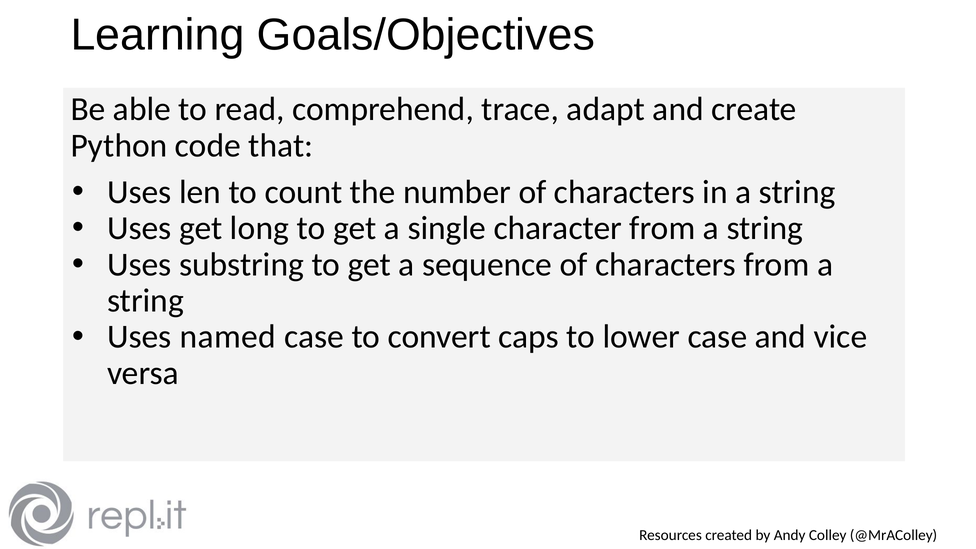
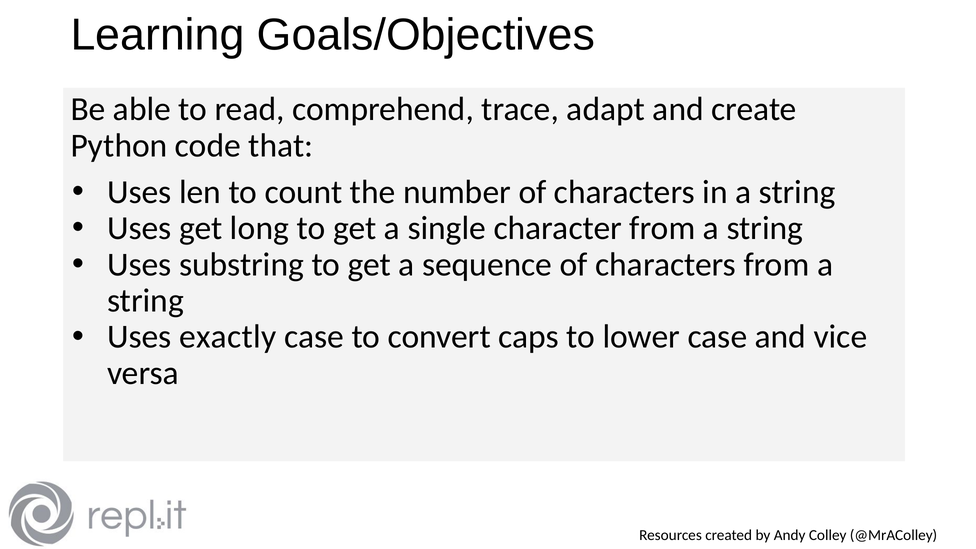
named: named -> exactly
